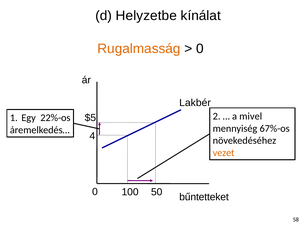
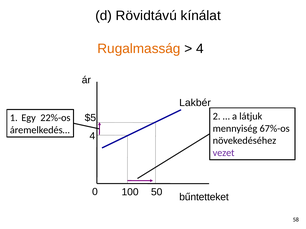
Helyzetbe: Helyzetbe -> Rövidtávú
0 at (200, 49): 0 -> 4
mivel: mivel -> látjuk
vezet colour: orange -> purple
